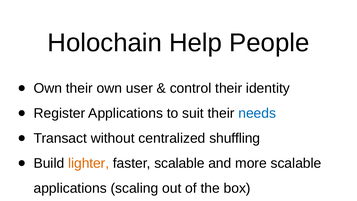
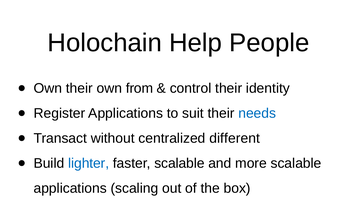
user: user -> from
shuffling: shuffling -> different
lighter colour: orange -> blue
